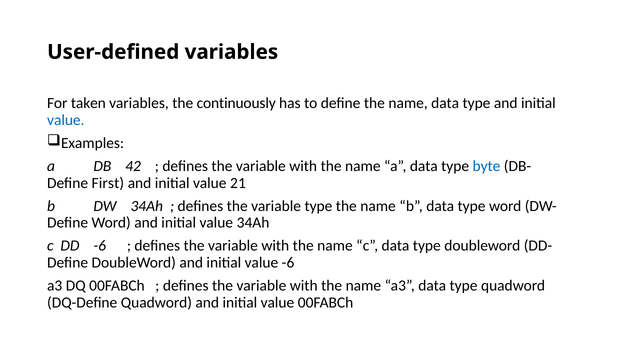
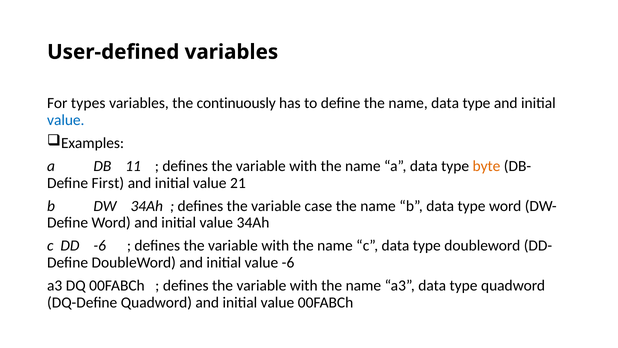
taken: taken -> types
42: 42 -> 11
byte colour: blue -> orange
variable type: type -> case
